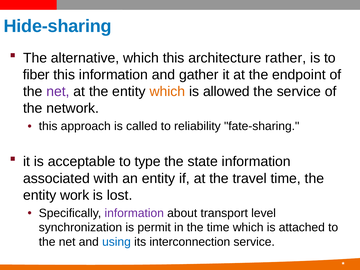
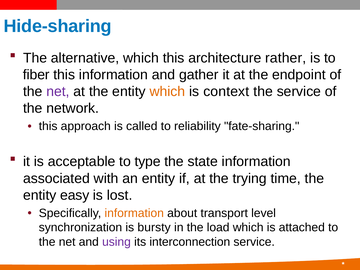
allowed: allowed -> context
travel: travel -> trying
work: work -> easy
information at (134, 213) colour: purple -> orange
permit: permit -> bursty
the time: time -> load
using colour: blue -> purple
